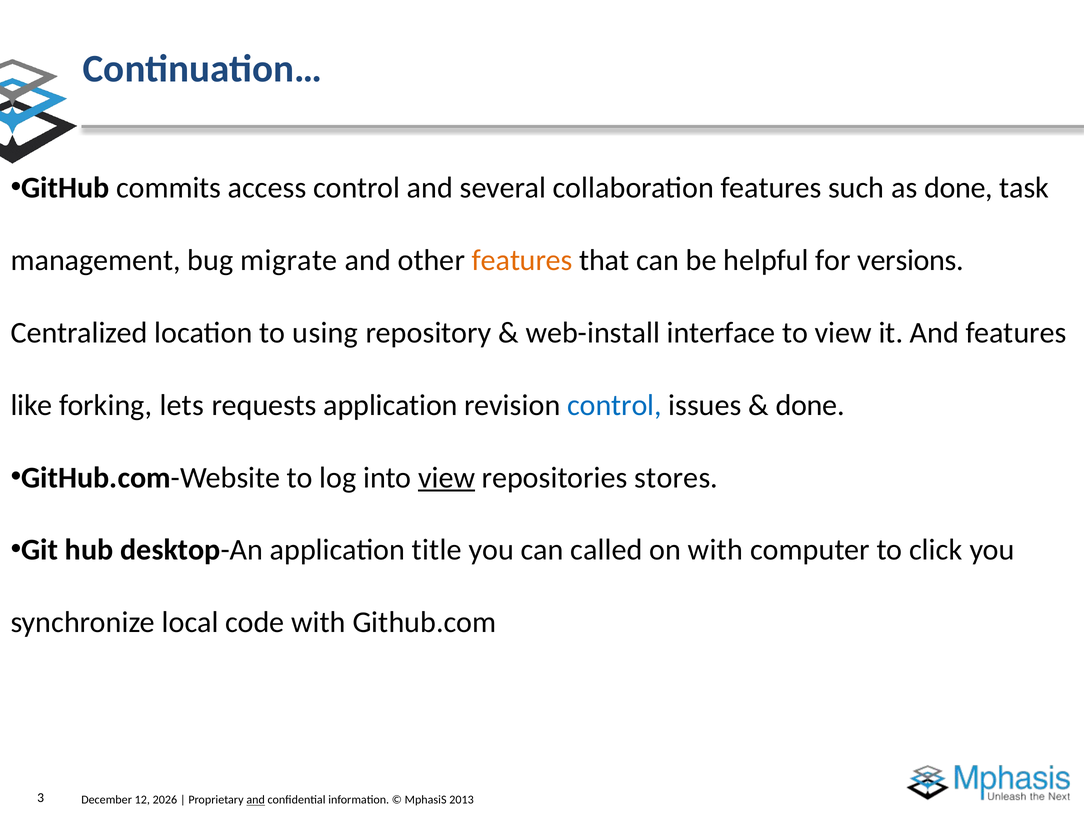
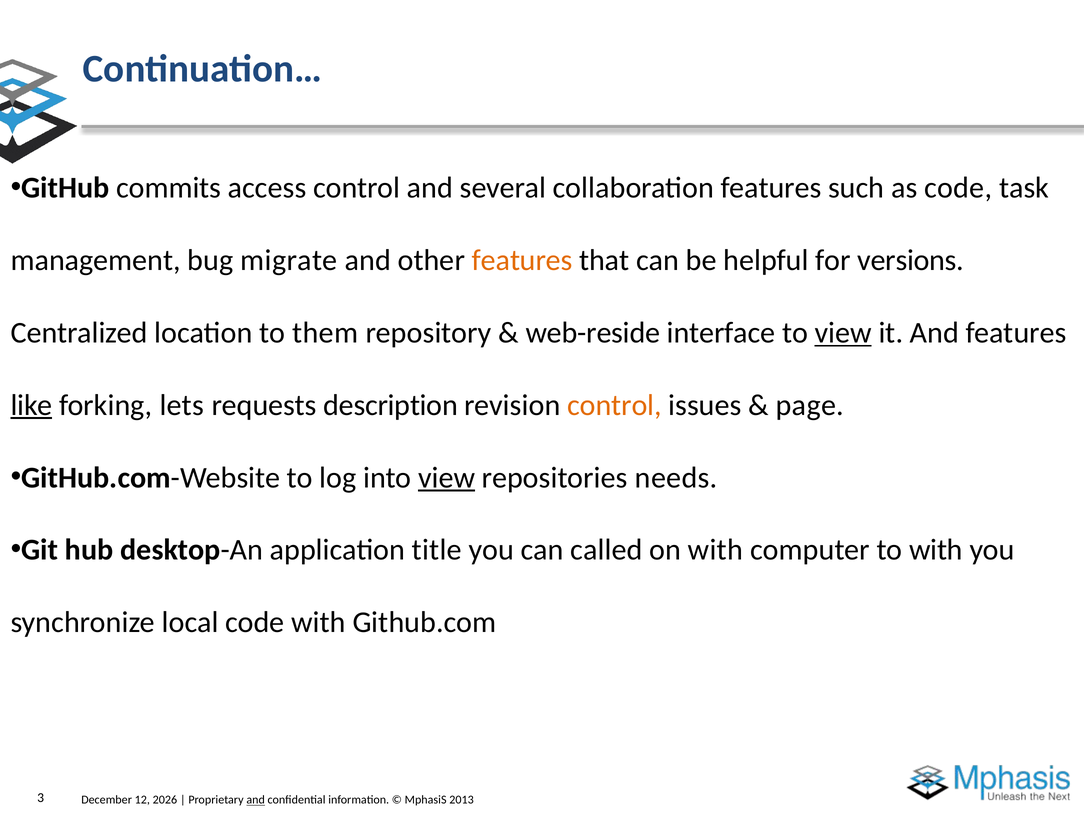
as done: done -> code
using: using -> them
web-install: web-install -> web-reside
view at (843, 333) underline: none -> present
like underline: none -> present
requests application: application -> description
control at (615, 405) colour: blue -> orange
done at (810, 405): done -> page
stores: stores -> needs
to click: click -> with
